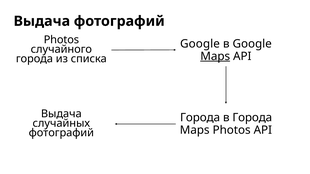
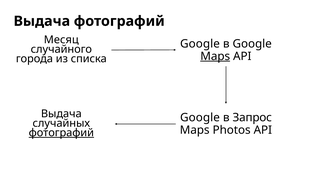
Photos at (61, 40): Photos -> Месяц
Города at (200, 118): Города -> Google
в Города: Города -> Запрос
фотографий at (61, 133) underline: none -> present
